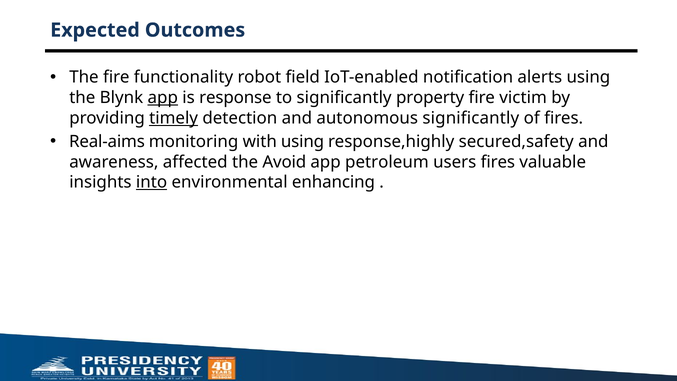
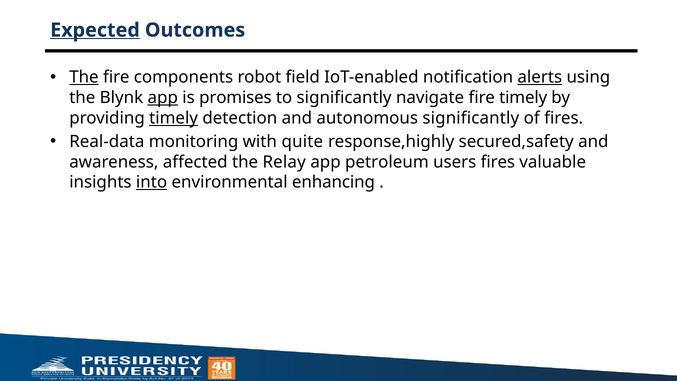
Expected underline: none -> present
The at (84, 77) underline: none -> present
functionality: functionality -> components
alerts underline: none -> present
response: response -> promises
property: property -> navigate
fire victim: victim -> timely
Real-aims: Real-aims -> Real-data
with using: using -> quite
Avoid: Avoid -> Relay
